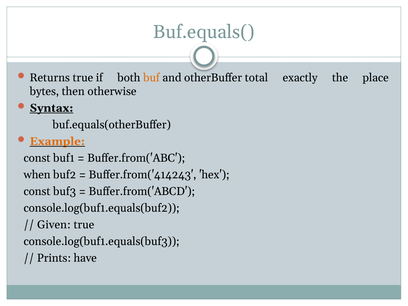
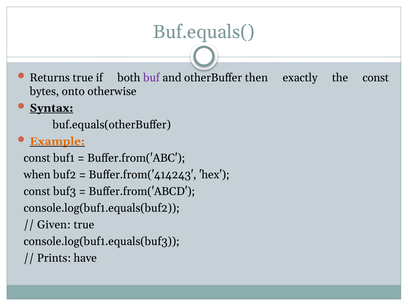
buf colour: orange -> purple
total: total -> then
the place: place -> const
then: then -> onto
